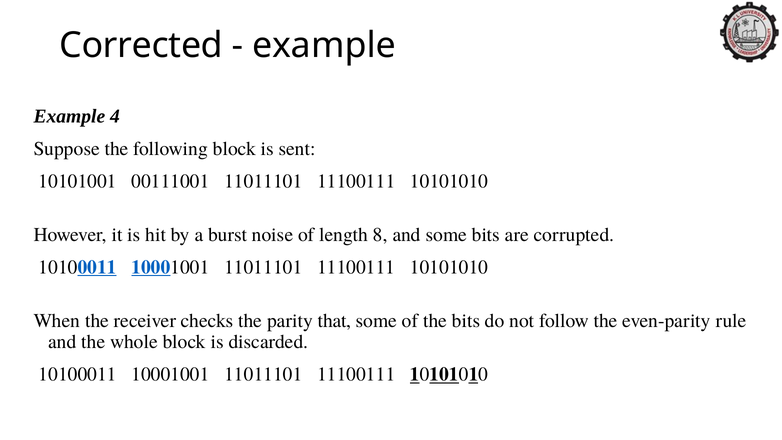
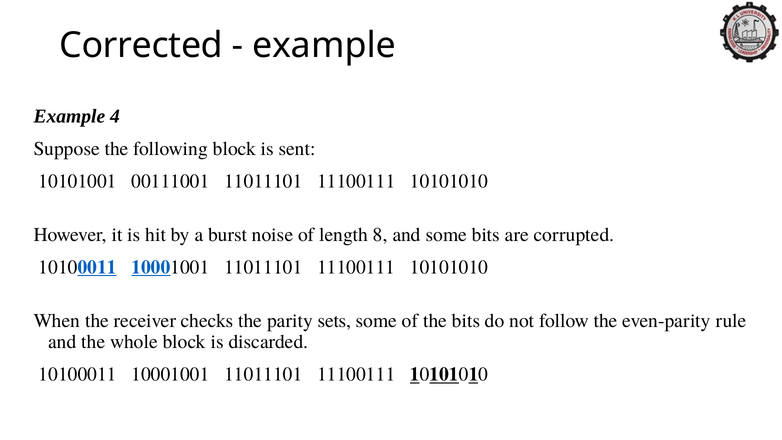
that: that -> sets
